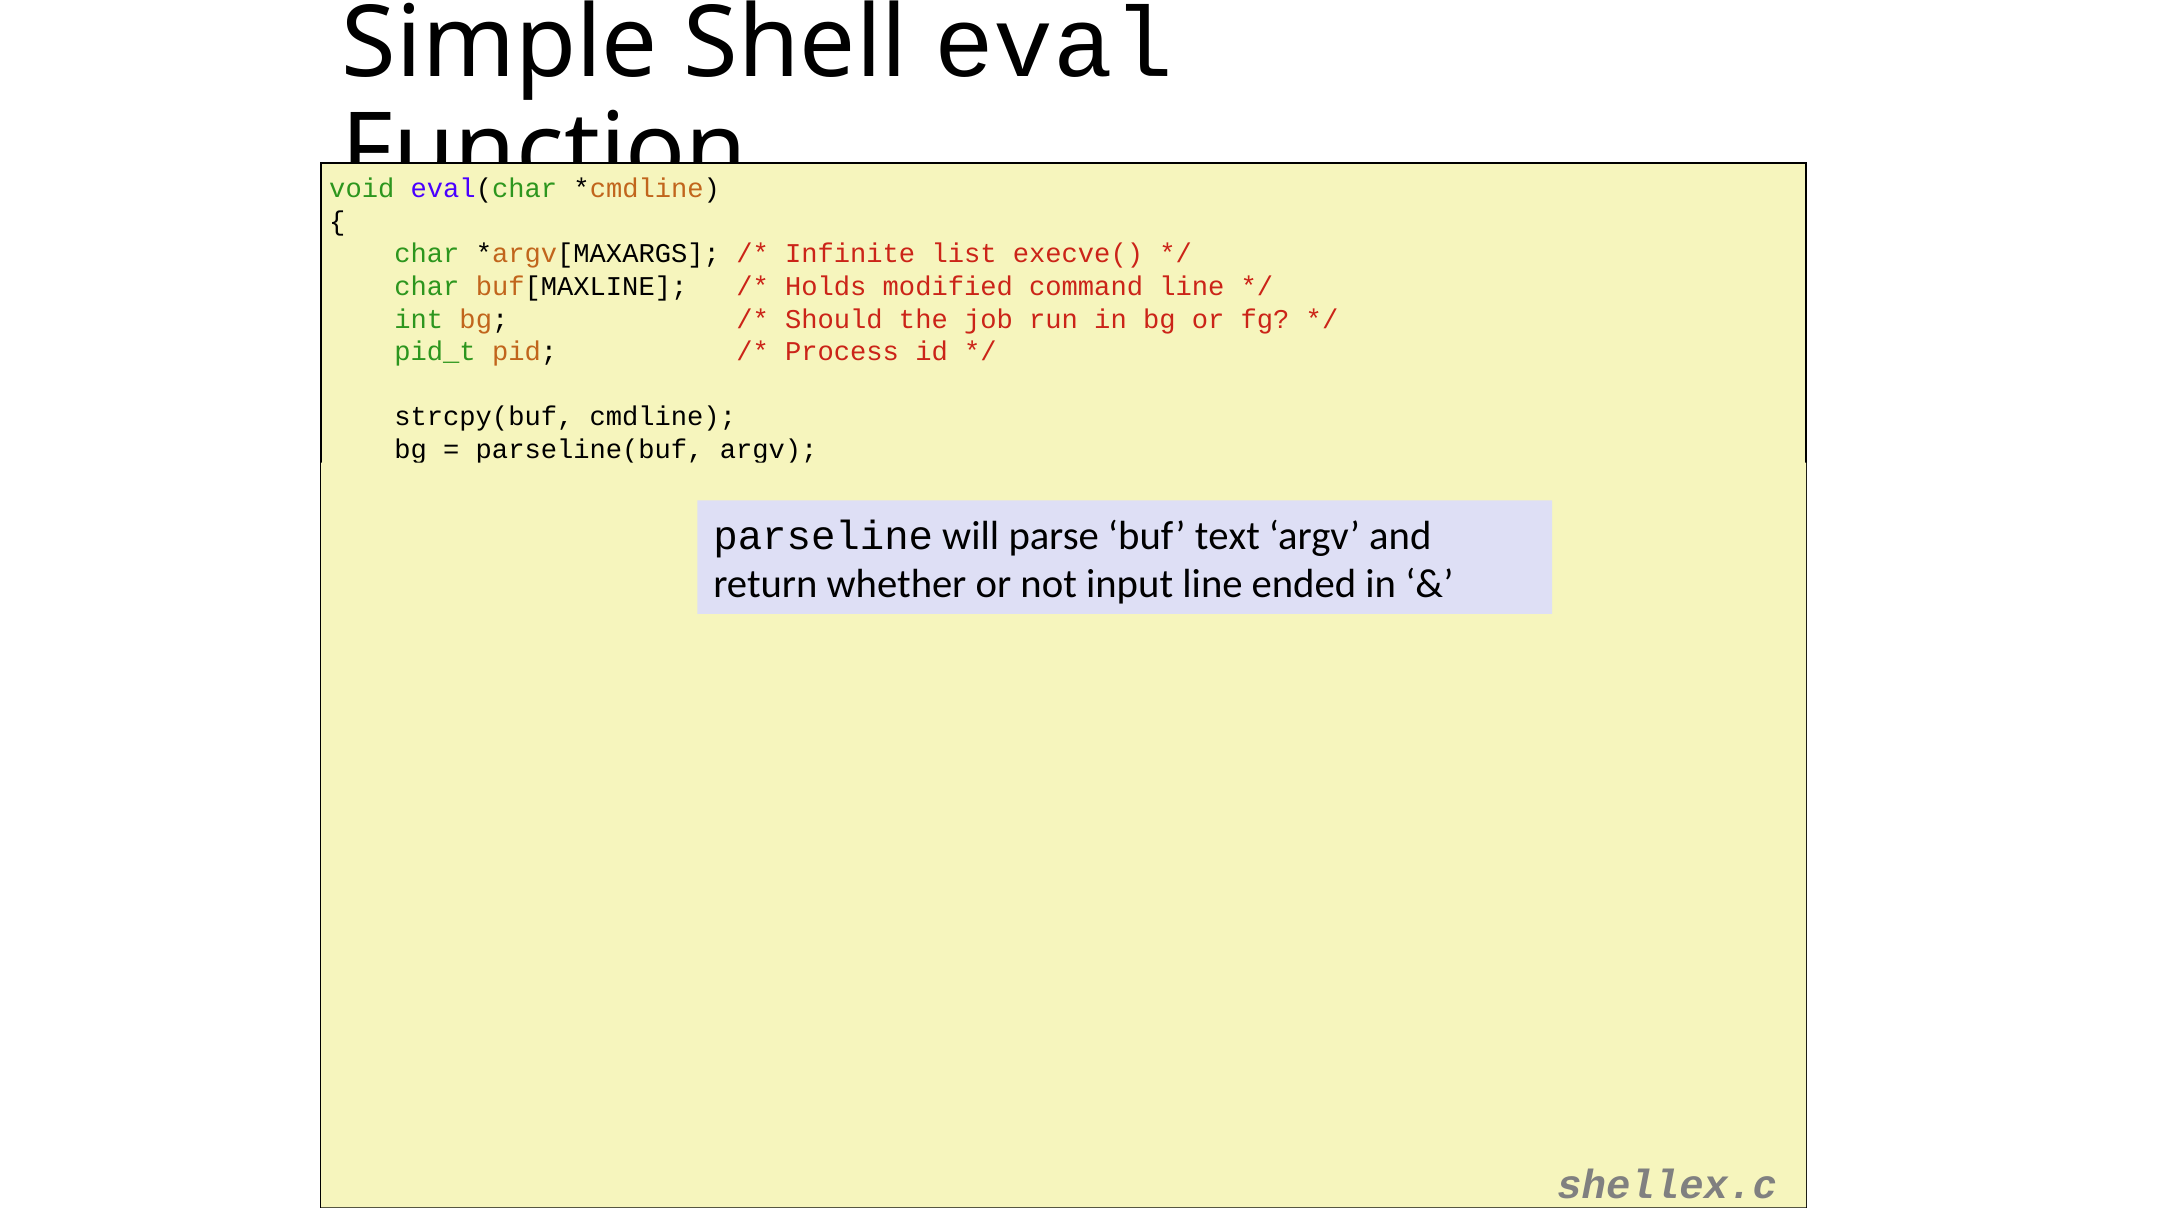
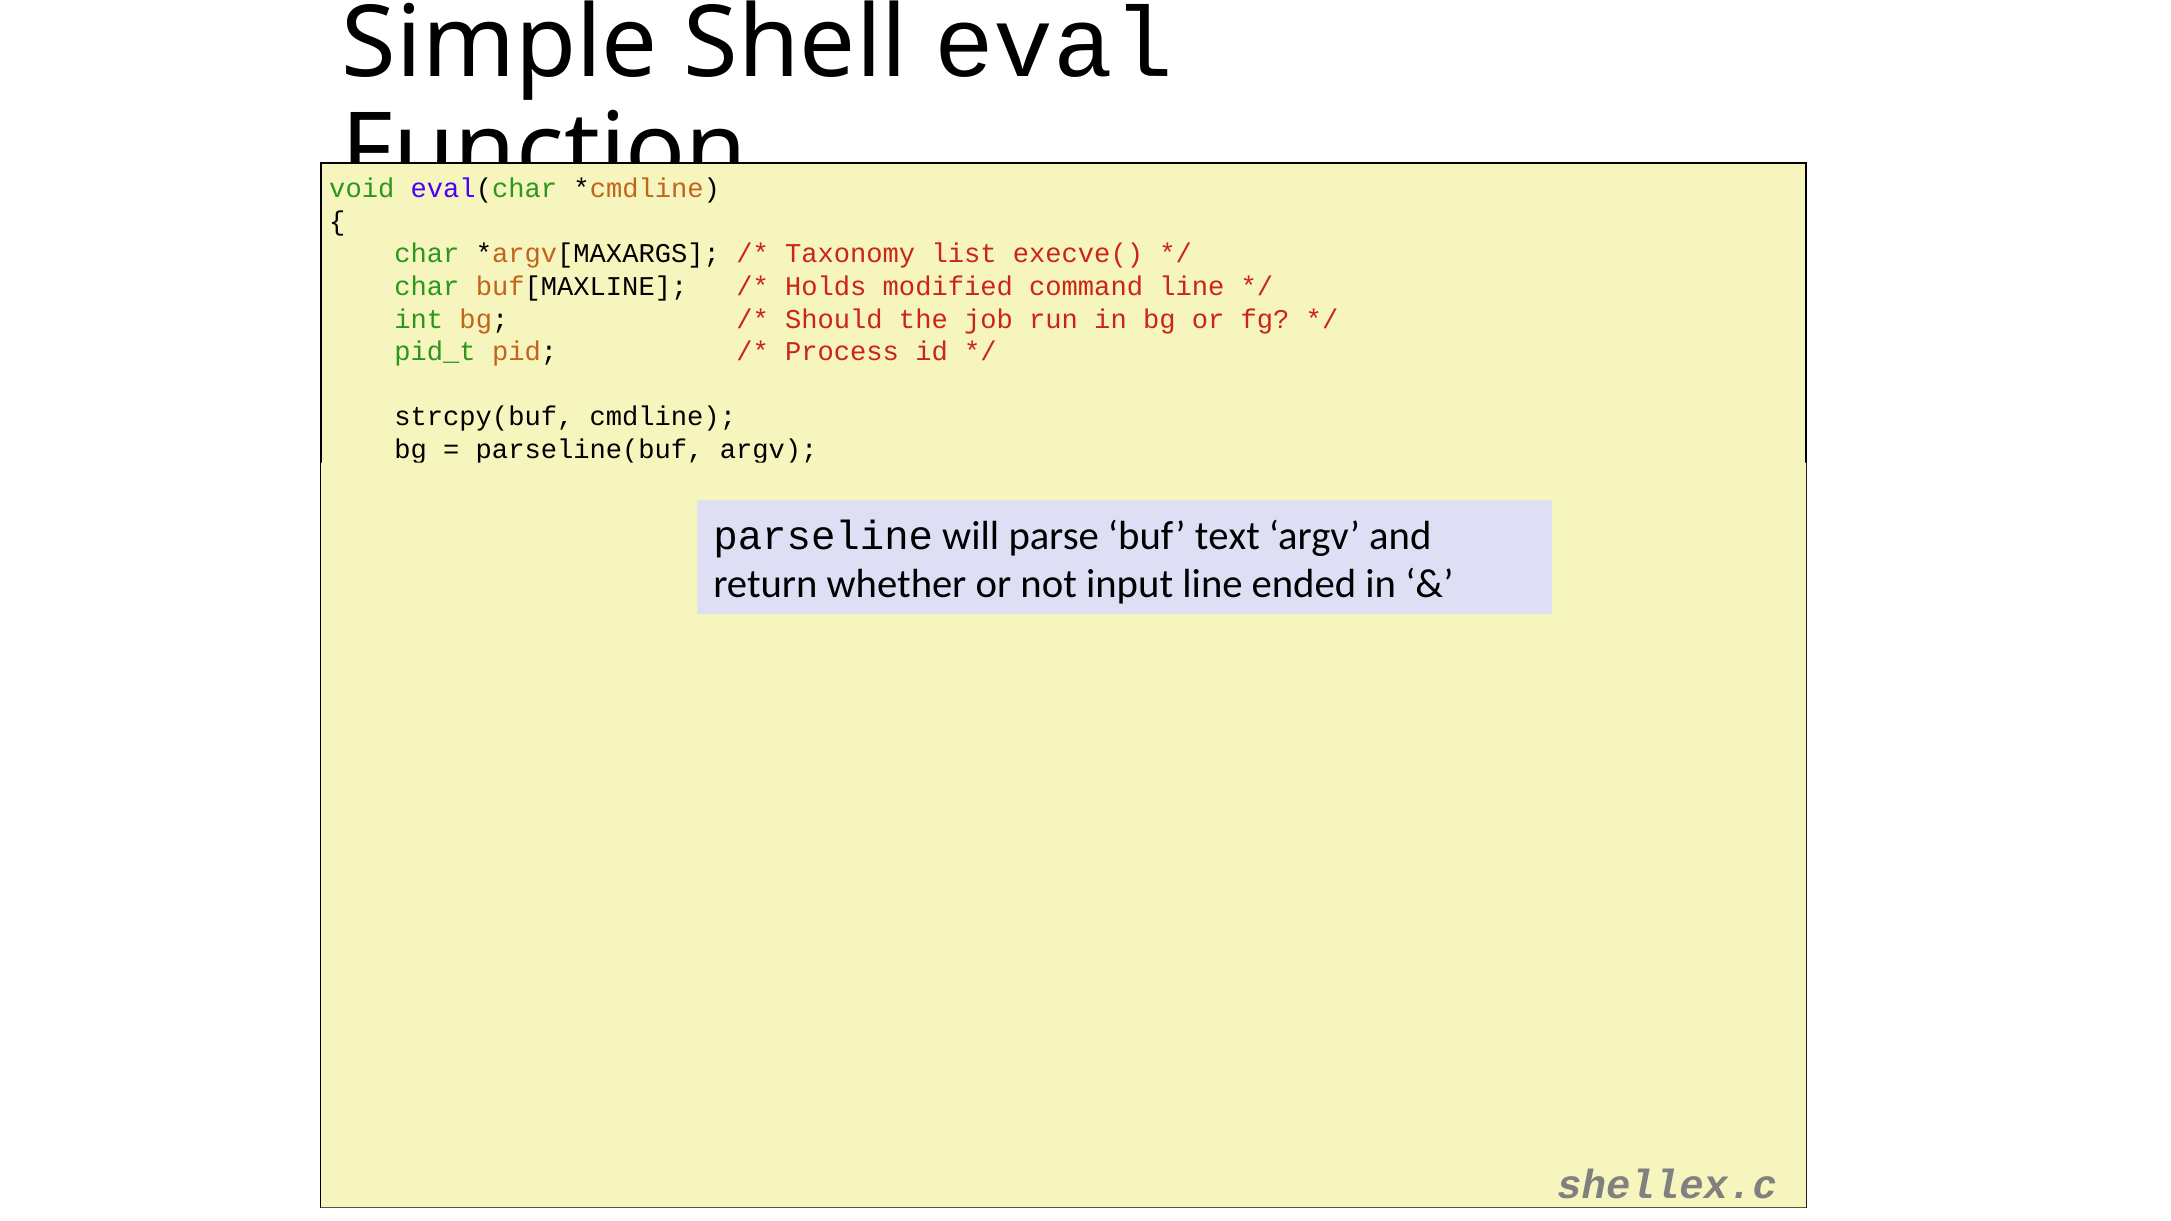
Infinite: Infinite -> Taxonomy
